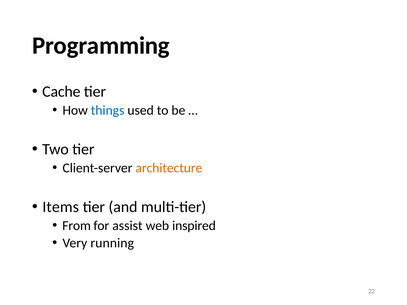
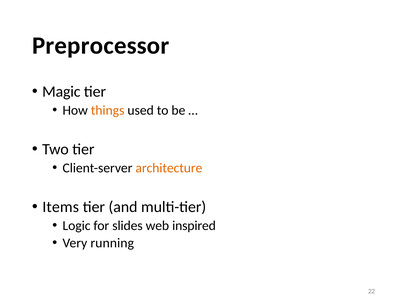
Programming: Programming -> Preprocessor
Cache: Cache -> Magic
things colour: blue -> orange
From: From -> Logic
assist: assist -> slides
